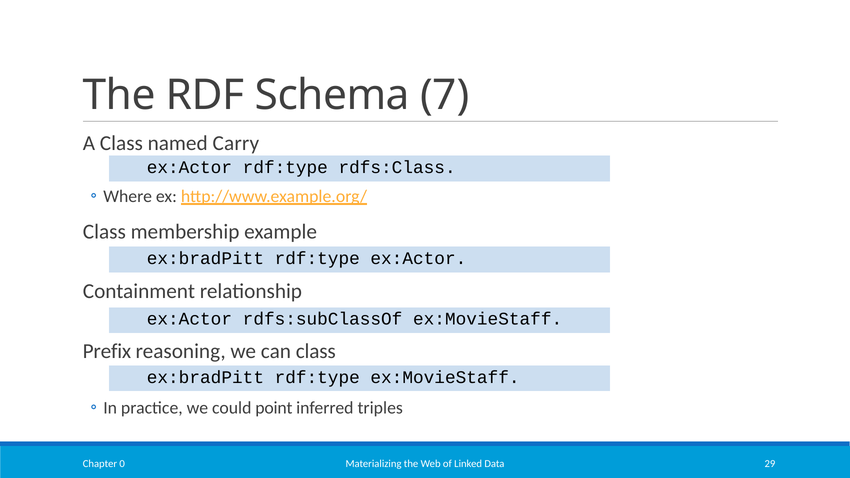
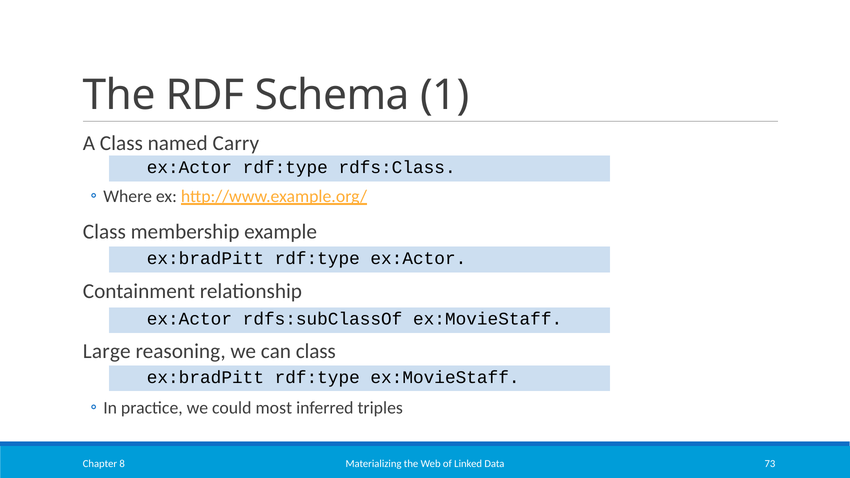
7: 7 -> 1
Prefix: Prefix -> Large
point: point -> most
29: 29 -> 73
0: 0 -> 8
